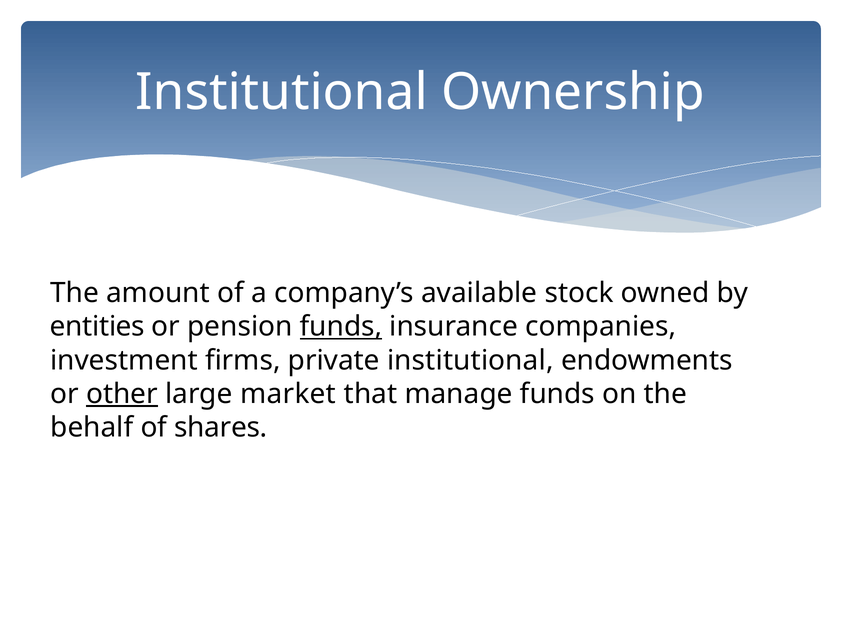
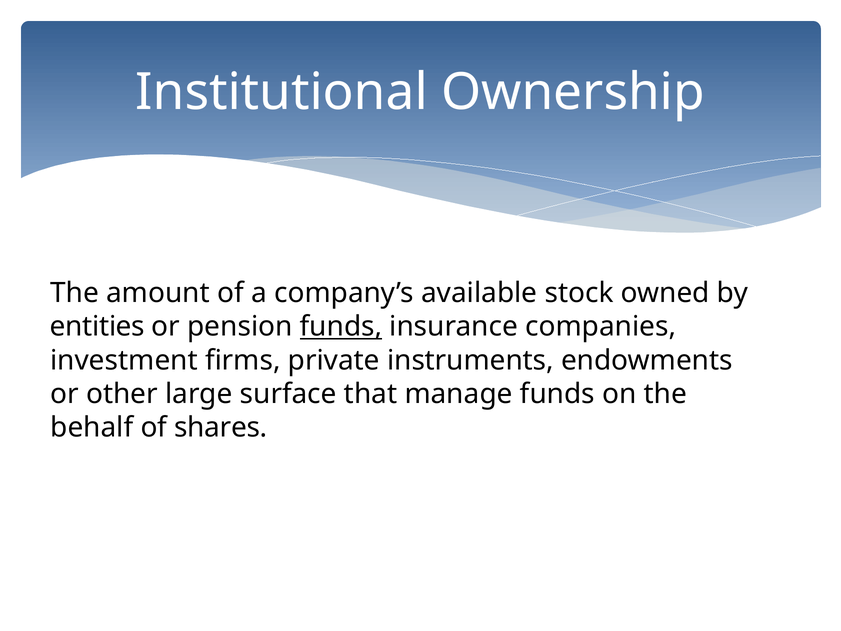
private institutional: institutional -> instruments
other underline: present -> none
market: market -> surface
